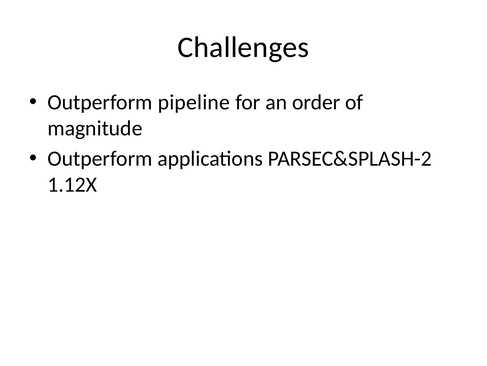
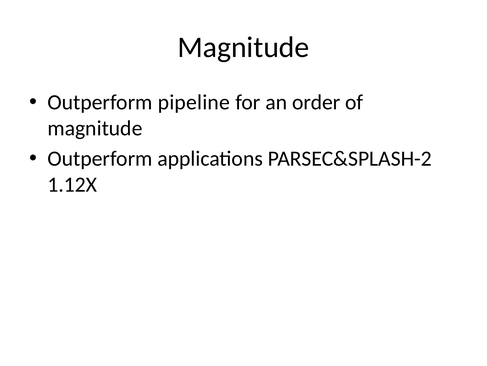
Challenges at (243, 47): Challenges -> Magnitude
